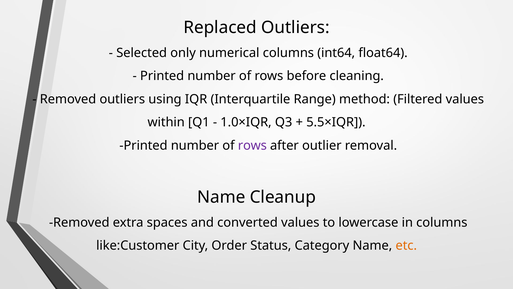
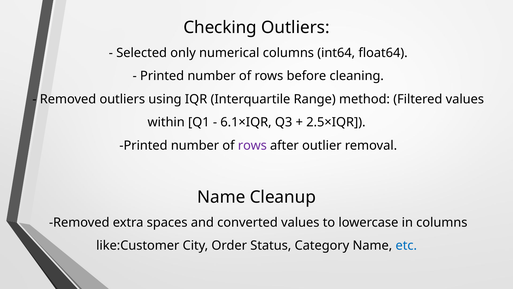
Replaced: Replaced -> Checking
1.0×IQR: 1.0×IQR -> 6.1×IQR
5.5×IQR: 5.5×IQR -> 2.5×IQR
etc colour: orange -> blue
